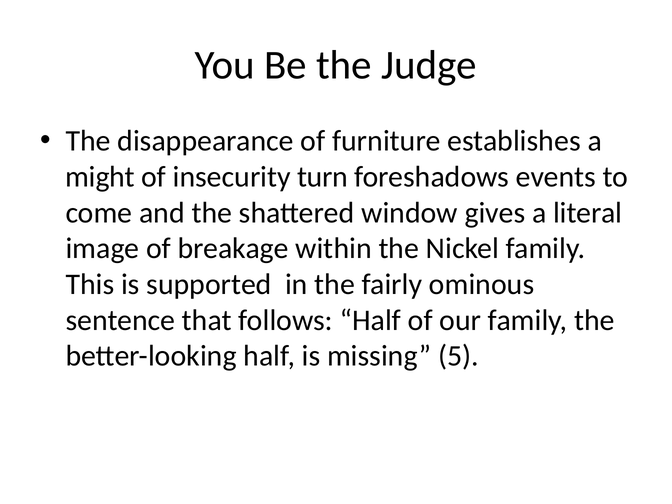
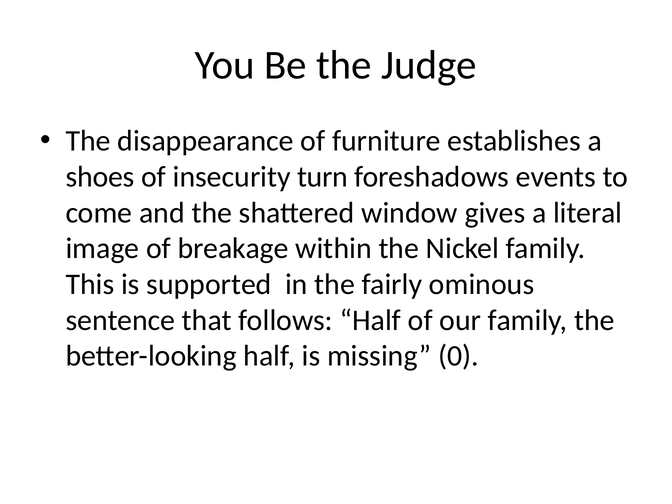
might: might -> shoes
5: 5 -> 0
